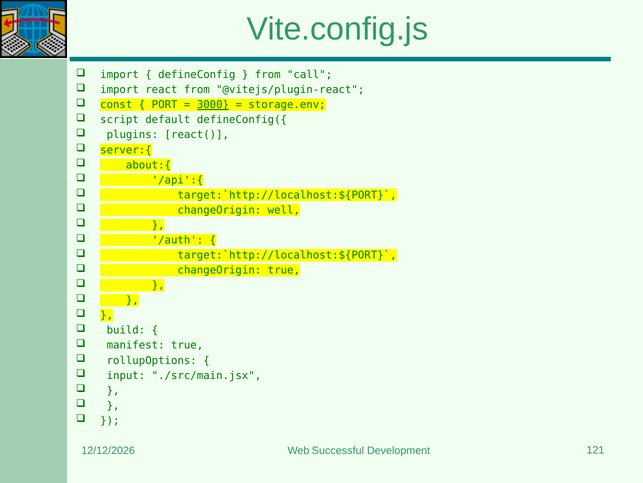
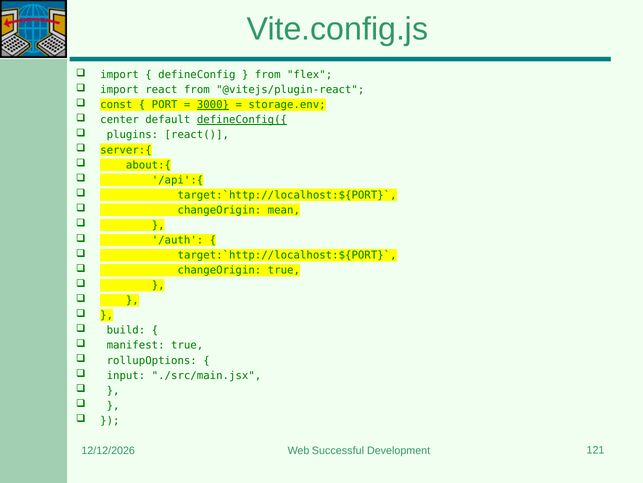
call: call -> flex
script: script -> center
defineConfig({ underline: none -> present
well: well -> mean
